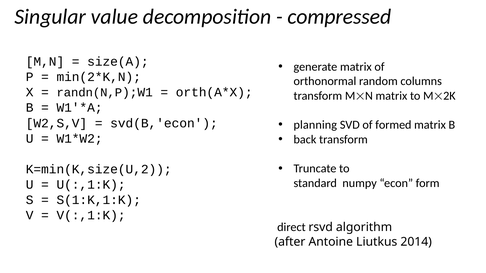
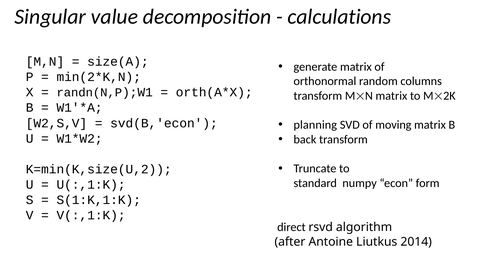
compressed: compressed -> calculations
formed: formed -> moving
